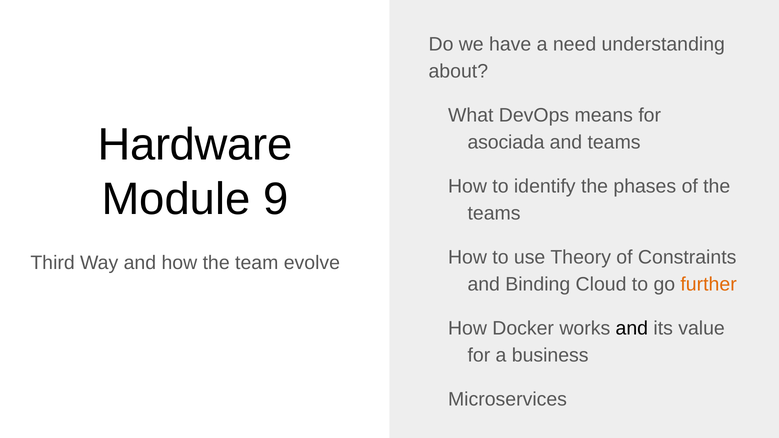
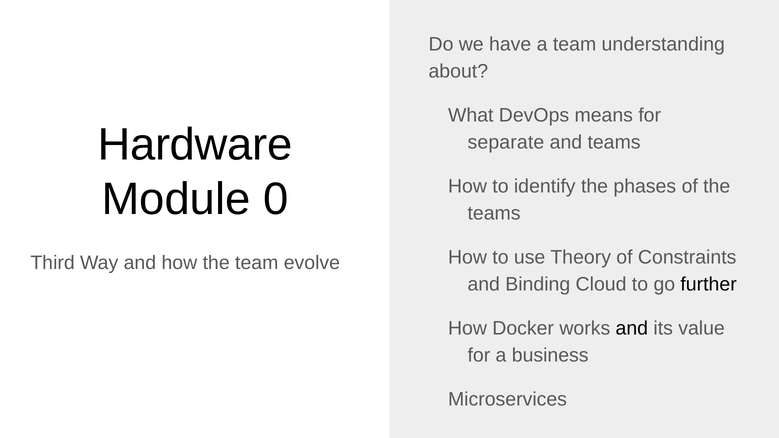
a need: need -> team
asociada: asociada -> separate
9: 9 -> 0
further colour: orange -> black
